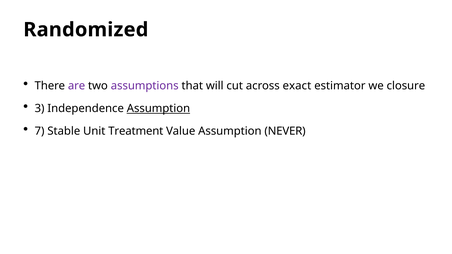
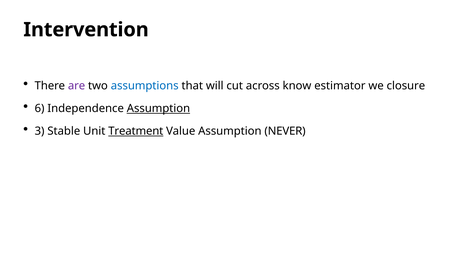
Randomized: Randomized -> Intervention
assumptions colour: purple -> blue
exact: exact -> know
3: 3 -> 6
7: 7 -> 3
Treatment underline: none -> present
